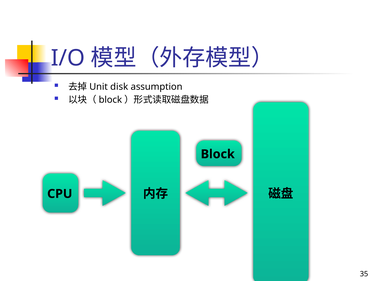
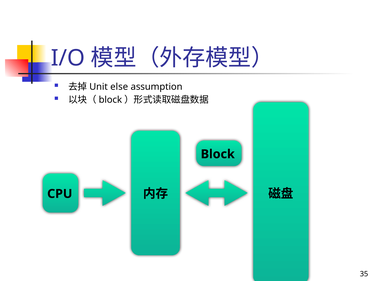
disk: disk -> else
